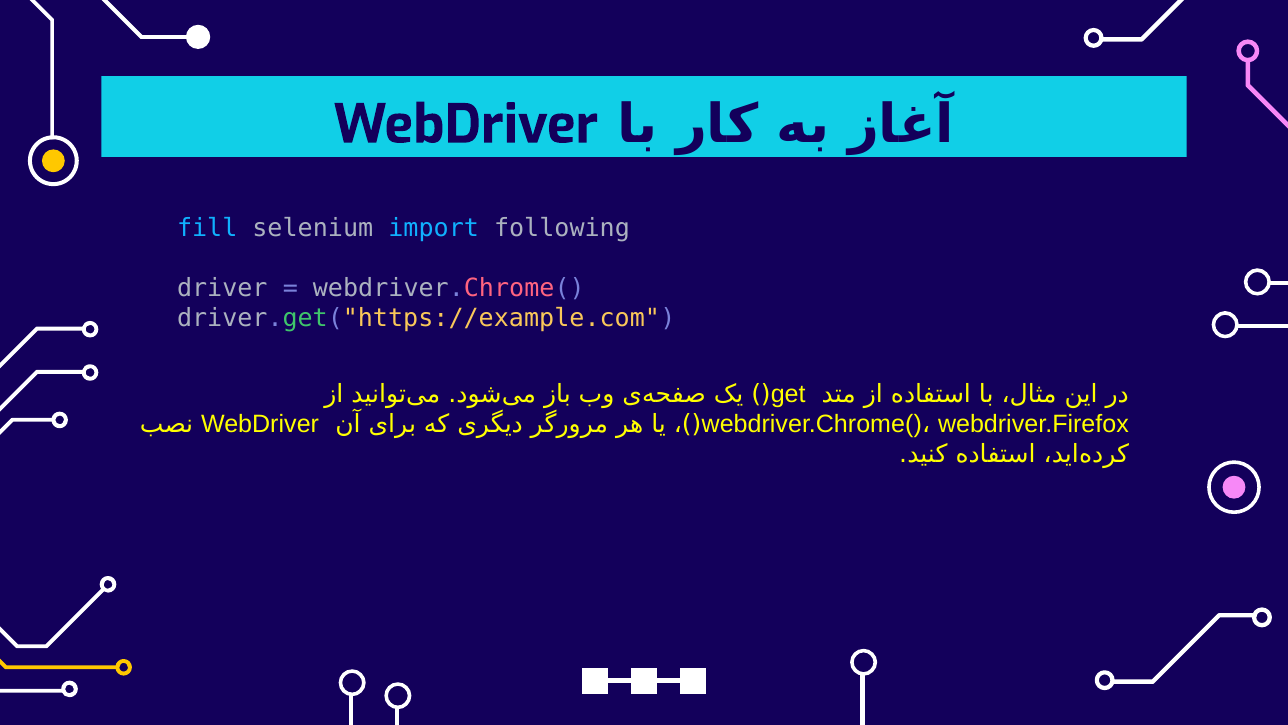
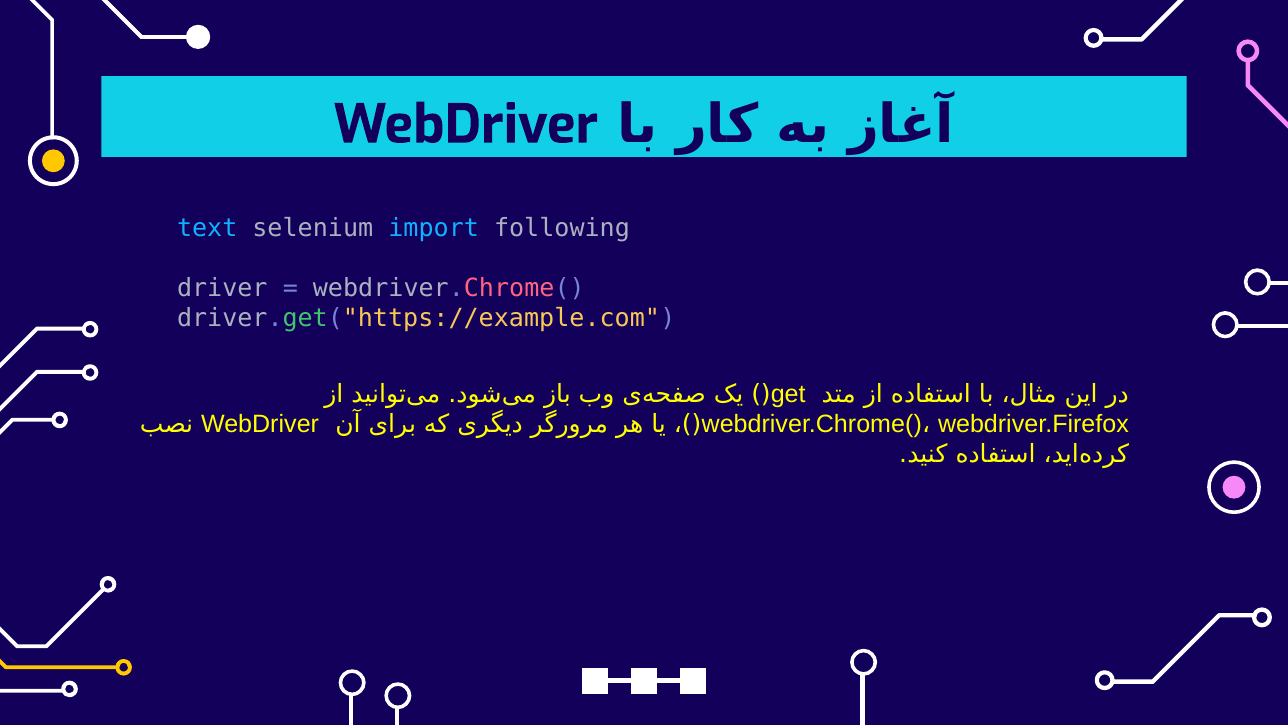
fill: fill -> text
